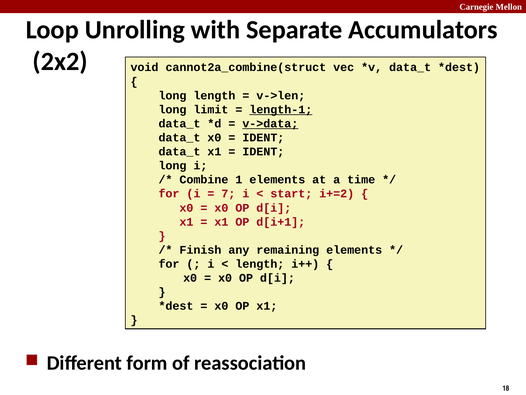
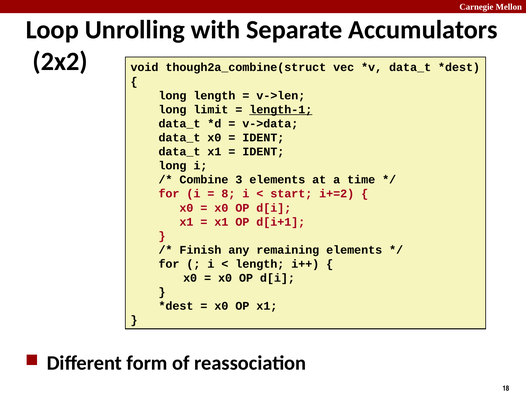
cannot2a_combine(struct: cannot2a_combine(struct -> though2a_combine(struct
v->data underline: present -> none
1: 1 -> 3
7: 7 -> 8
